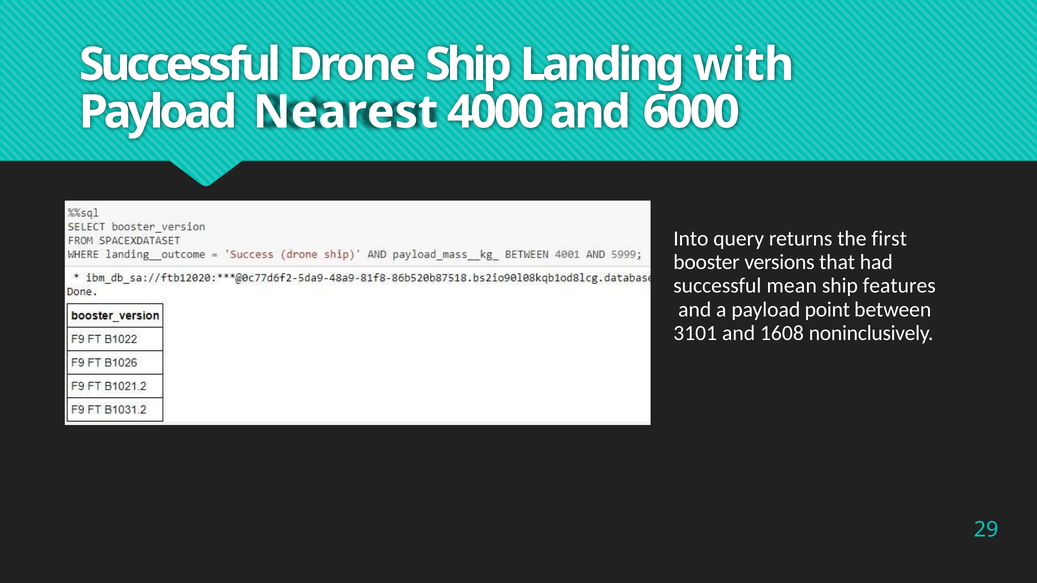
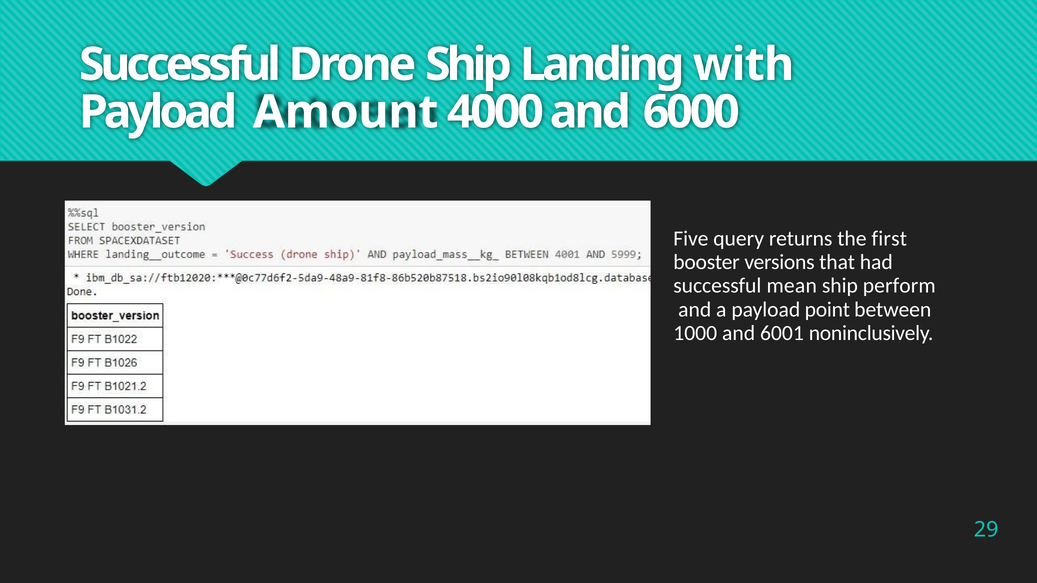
Nearest: Nearest -> Amount
Into: Into -> Five
features: features -> perform
3101: 3101 -> 1000
1608: 1608 -> 6001
